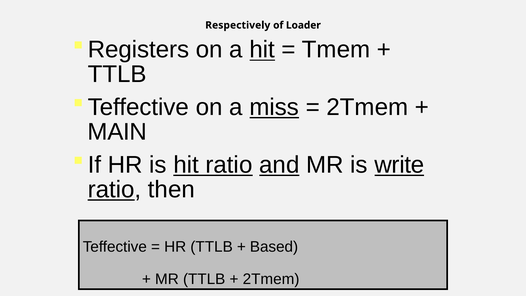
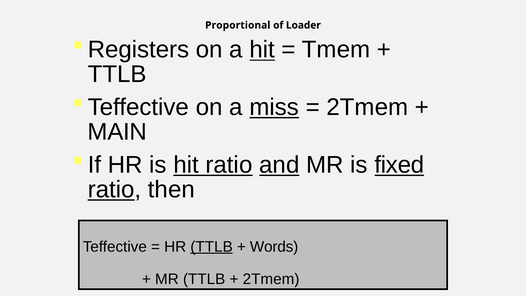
Respectively: Respectively -> Proportional
write: write -> fixed
TTLB at (212, 247) underline: none -> present
Based: Based -> Words
